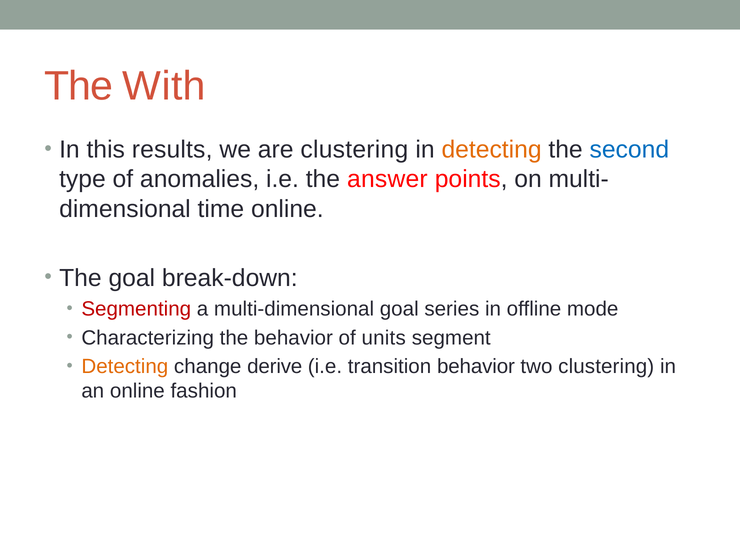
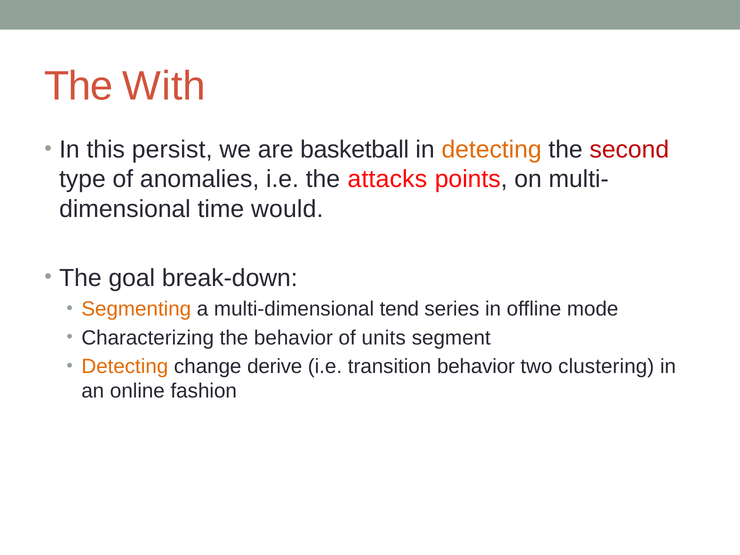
results: results -> persist
are clustering: clustering -> basketball
second colour: blue -> red
answer: answer -> attacks
time online: online -> would
Segmenting colour: red -> orange
multi-dimensional goal: goal -> tend
